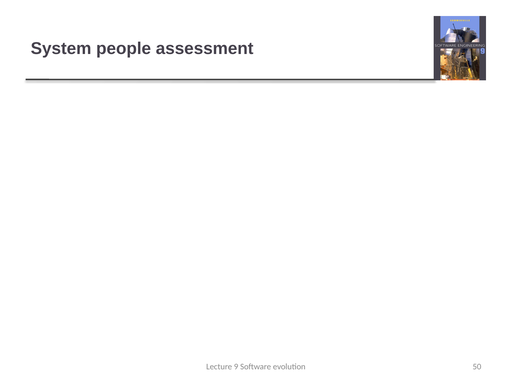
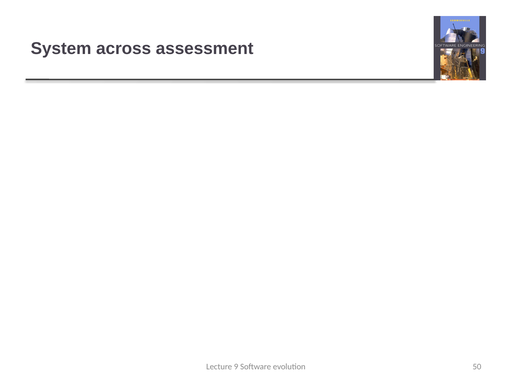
people: people -> across
